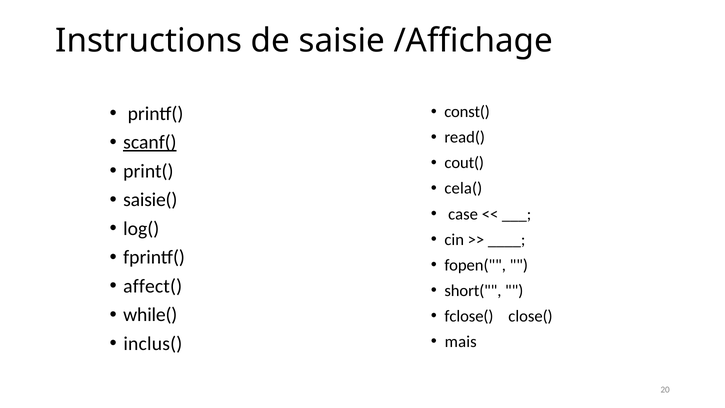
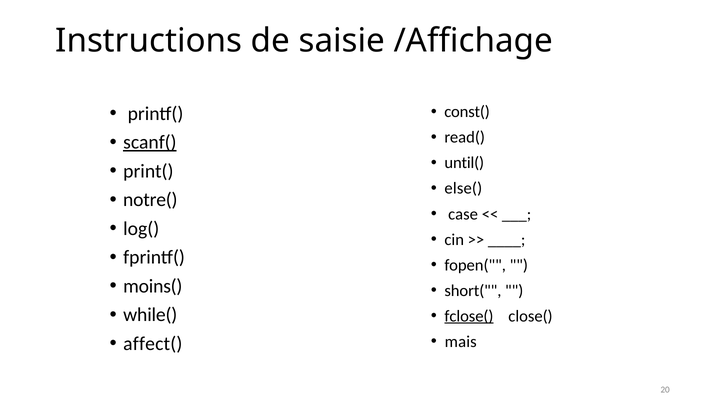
cout(: cout( -> until(
cela(: cela( -> else(
saisie(: saisie( -> notre(
affect(: affect( -> moins(
fclose( underline: none -> present
inclus(: inclus( -> affect(
